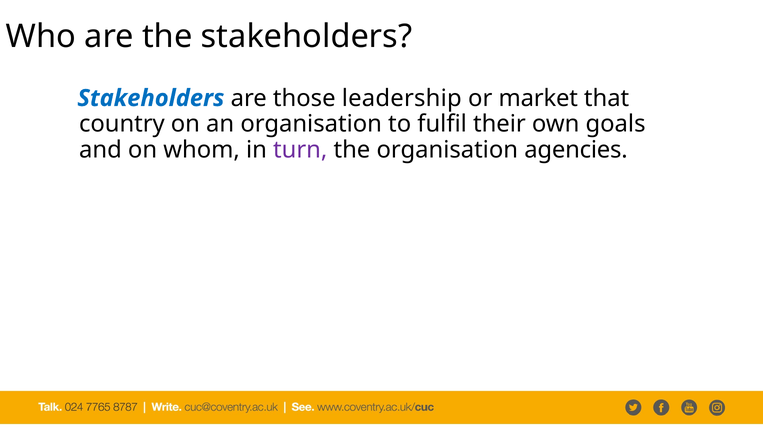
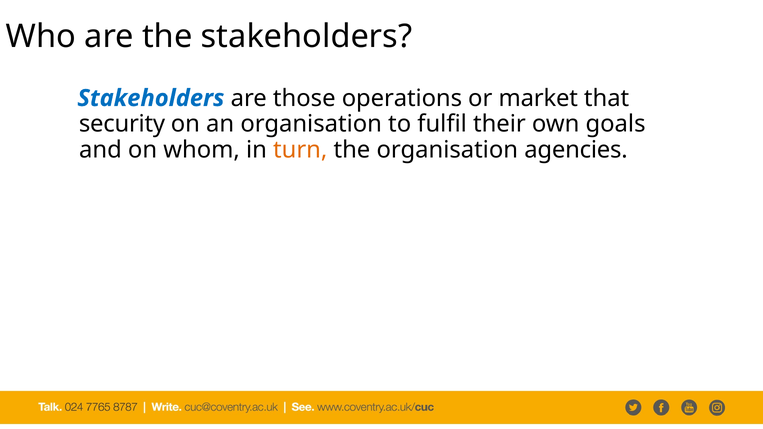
leadership: leadership -> operations
country: country -> security
turn colour: purple -> orange
